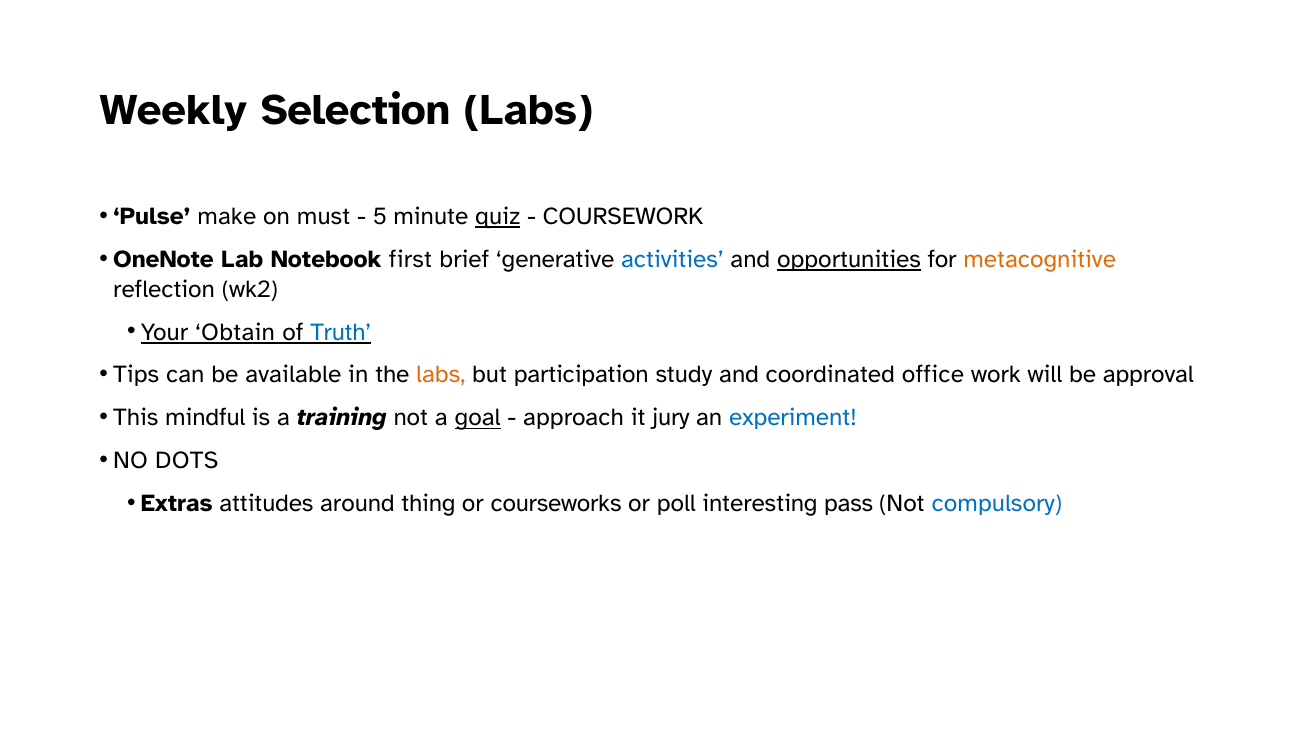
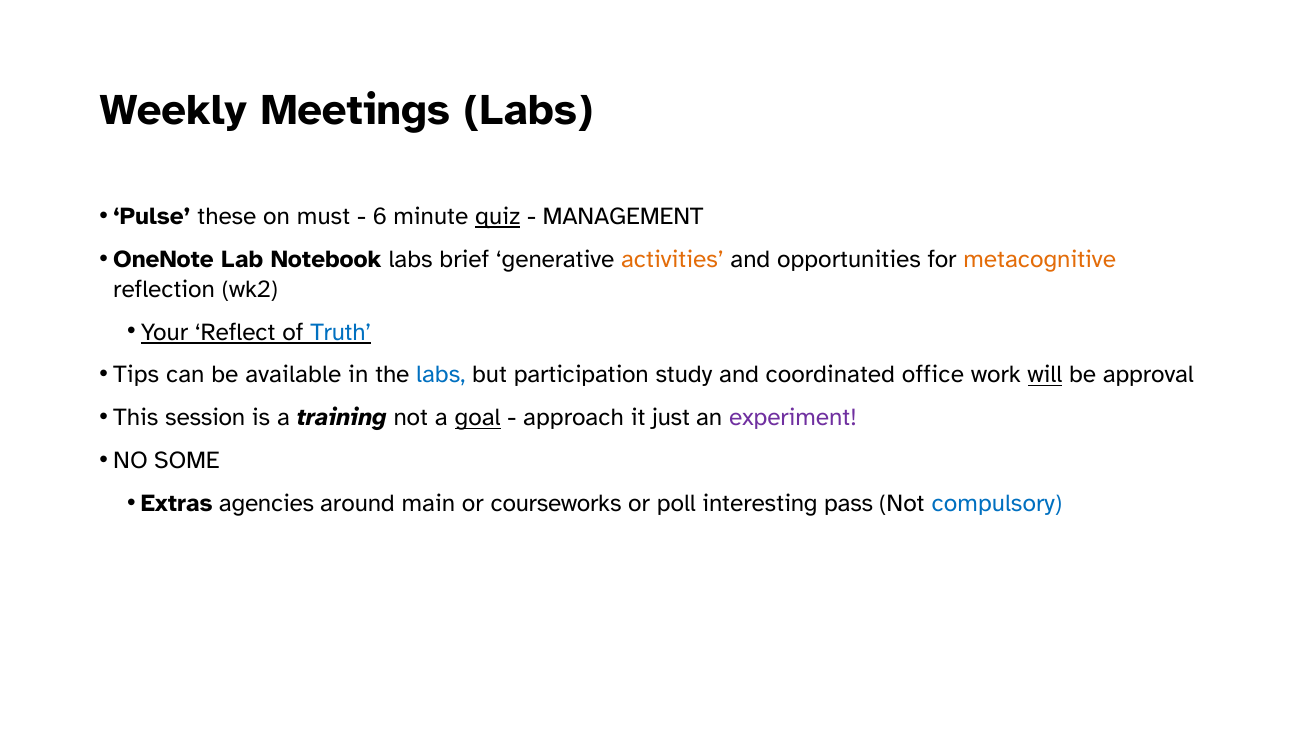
Selection: Selection -> Meetings
make: make -> these
5: 5 -> 6
COURSEWORK: COURSEWORK -> MANAGEMENT
Notebook first: first -> labs
activities colour: blue -> orange
opportunities underline: present -> none
Obtain: Obtain -> Reflect
labs at (441, 375) colour: orange -> blue
will underline: none -> present
mindful: mindful -> session
jury: jury -> just
experiment colour: blue -> purple
DOTS: DOTS -> SOME
attitudes: attitudes -> agencies
thing: thing -> main
